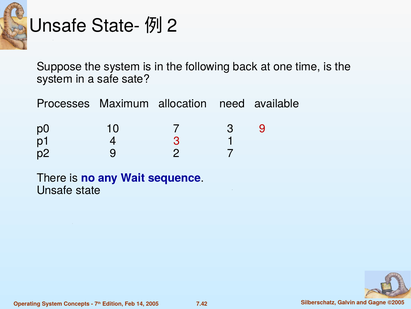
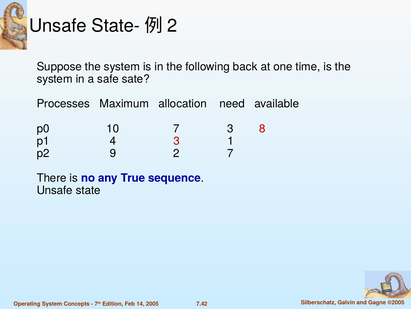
3 9: 9 -> 8
Wait: Wait -> True
